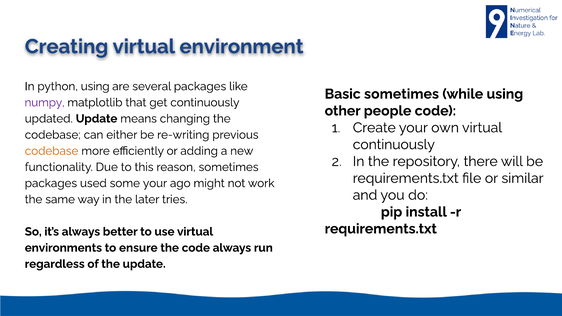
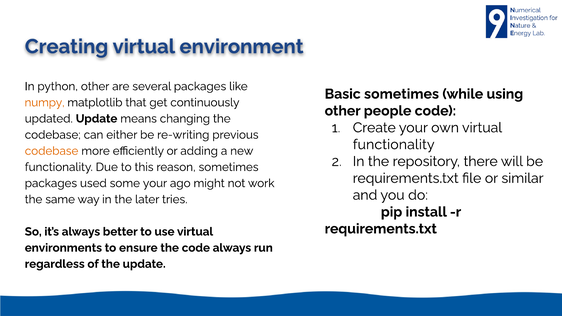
python using: using -> other
numpy colour: purple -> orange
continuously at (394, 145): continuously -> functionality
